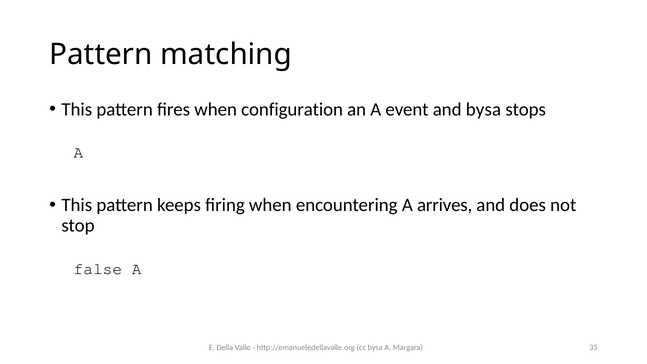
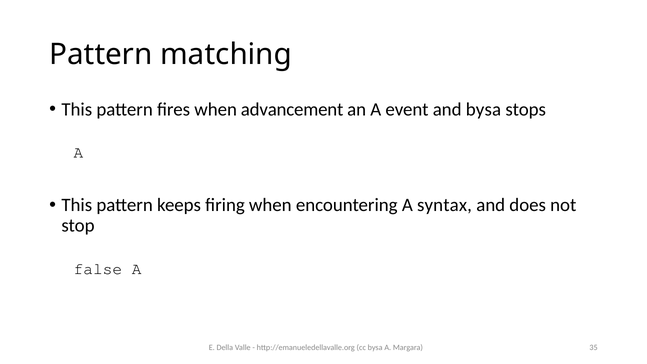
configuration: configuration -> advancement
arrives: arrives -> syntax
